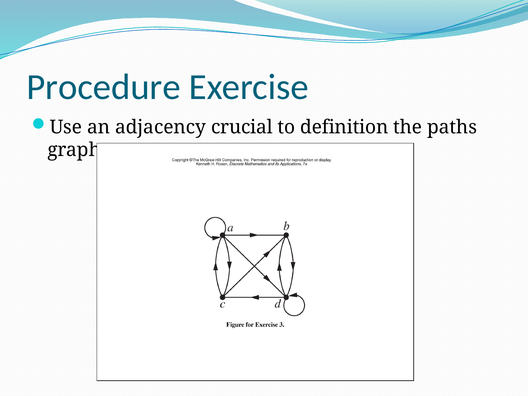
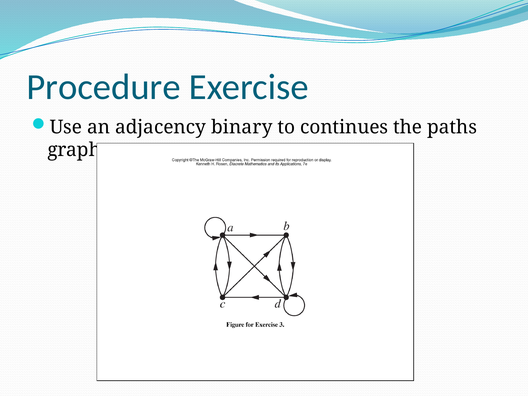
crucial: crucial -> binary
definition: definition -> continues
